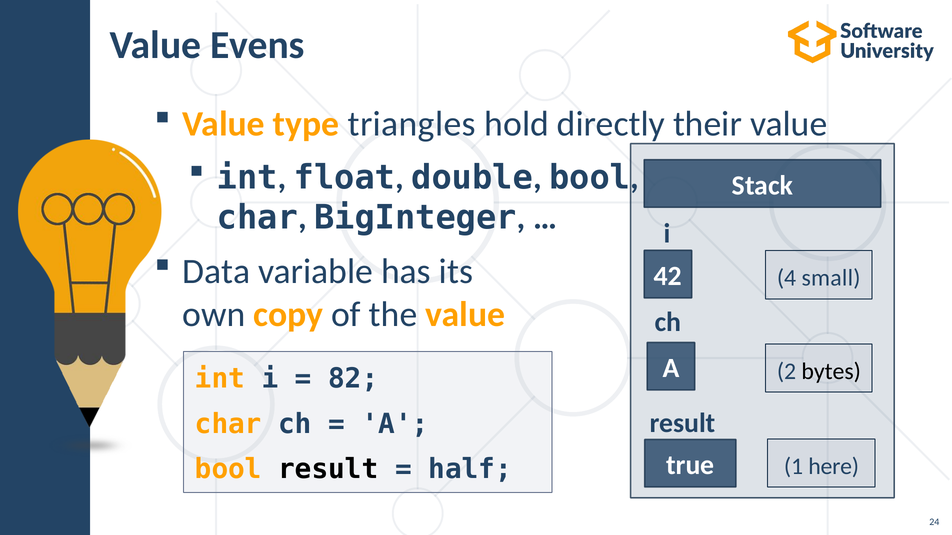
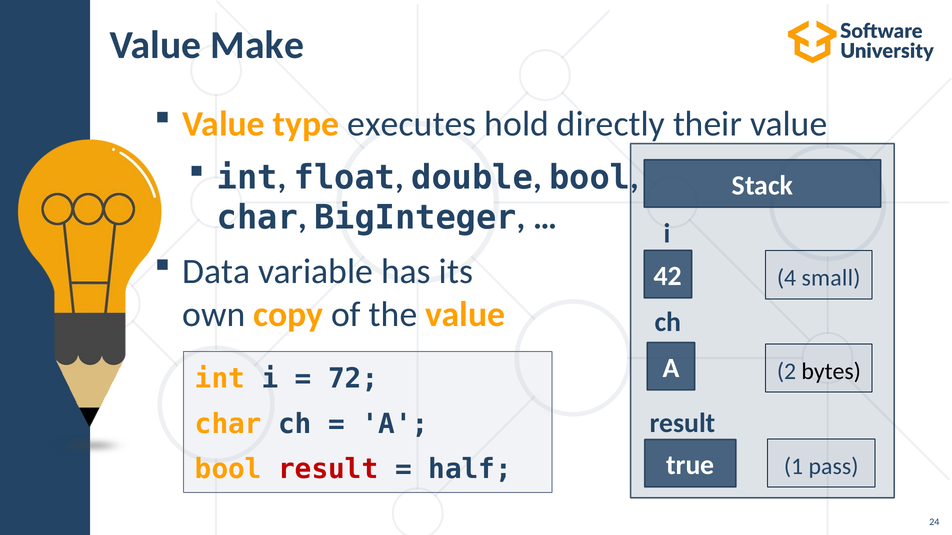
Evens: Evens -> Make
triangles: triangles -> executes
82: 82 -> 72
here: here -> pass
result at (328, 470) colour: black -> red
